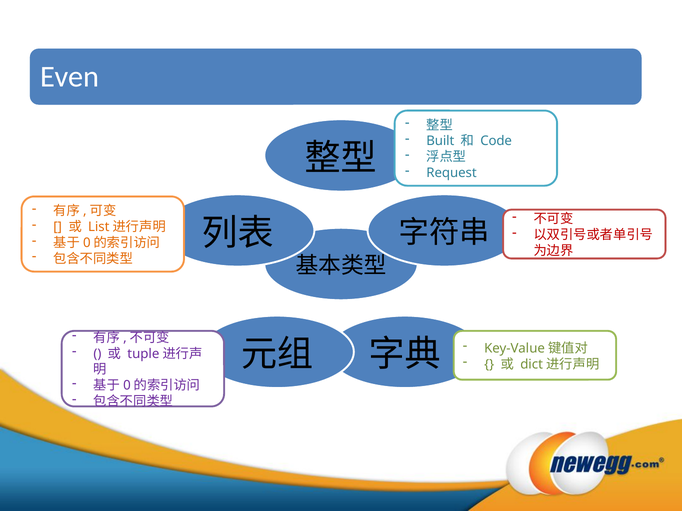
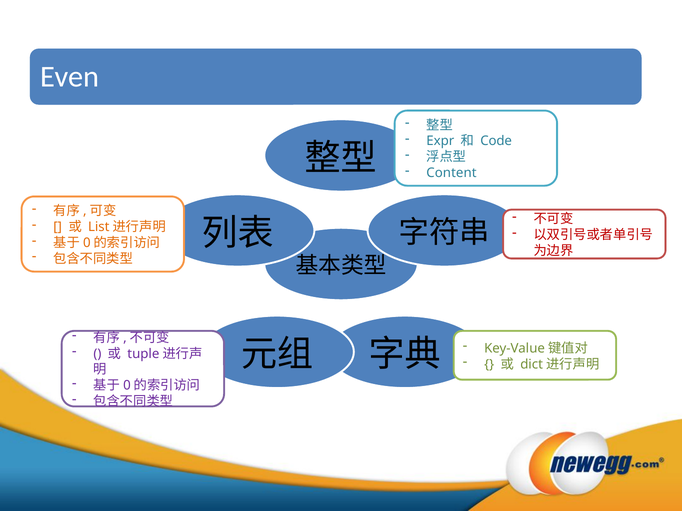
Built: Built -> Expr
Request: Request -> Content
